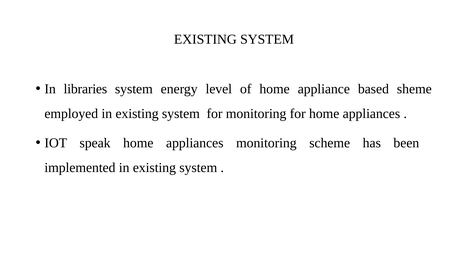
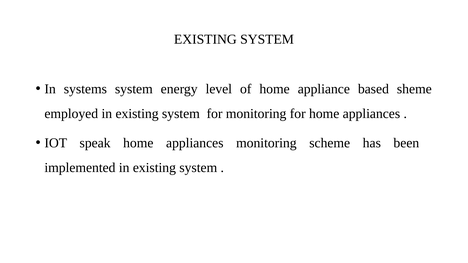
libraries: libraries -> systems
